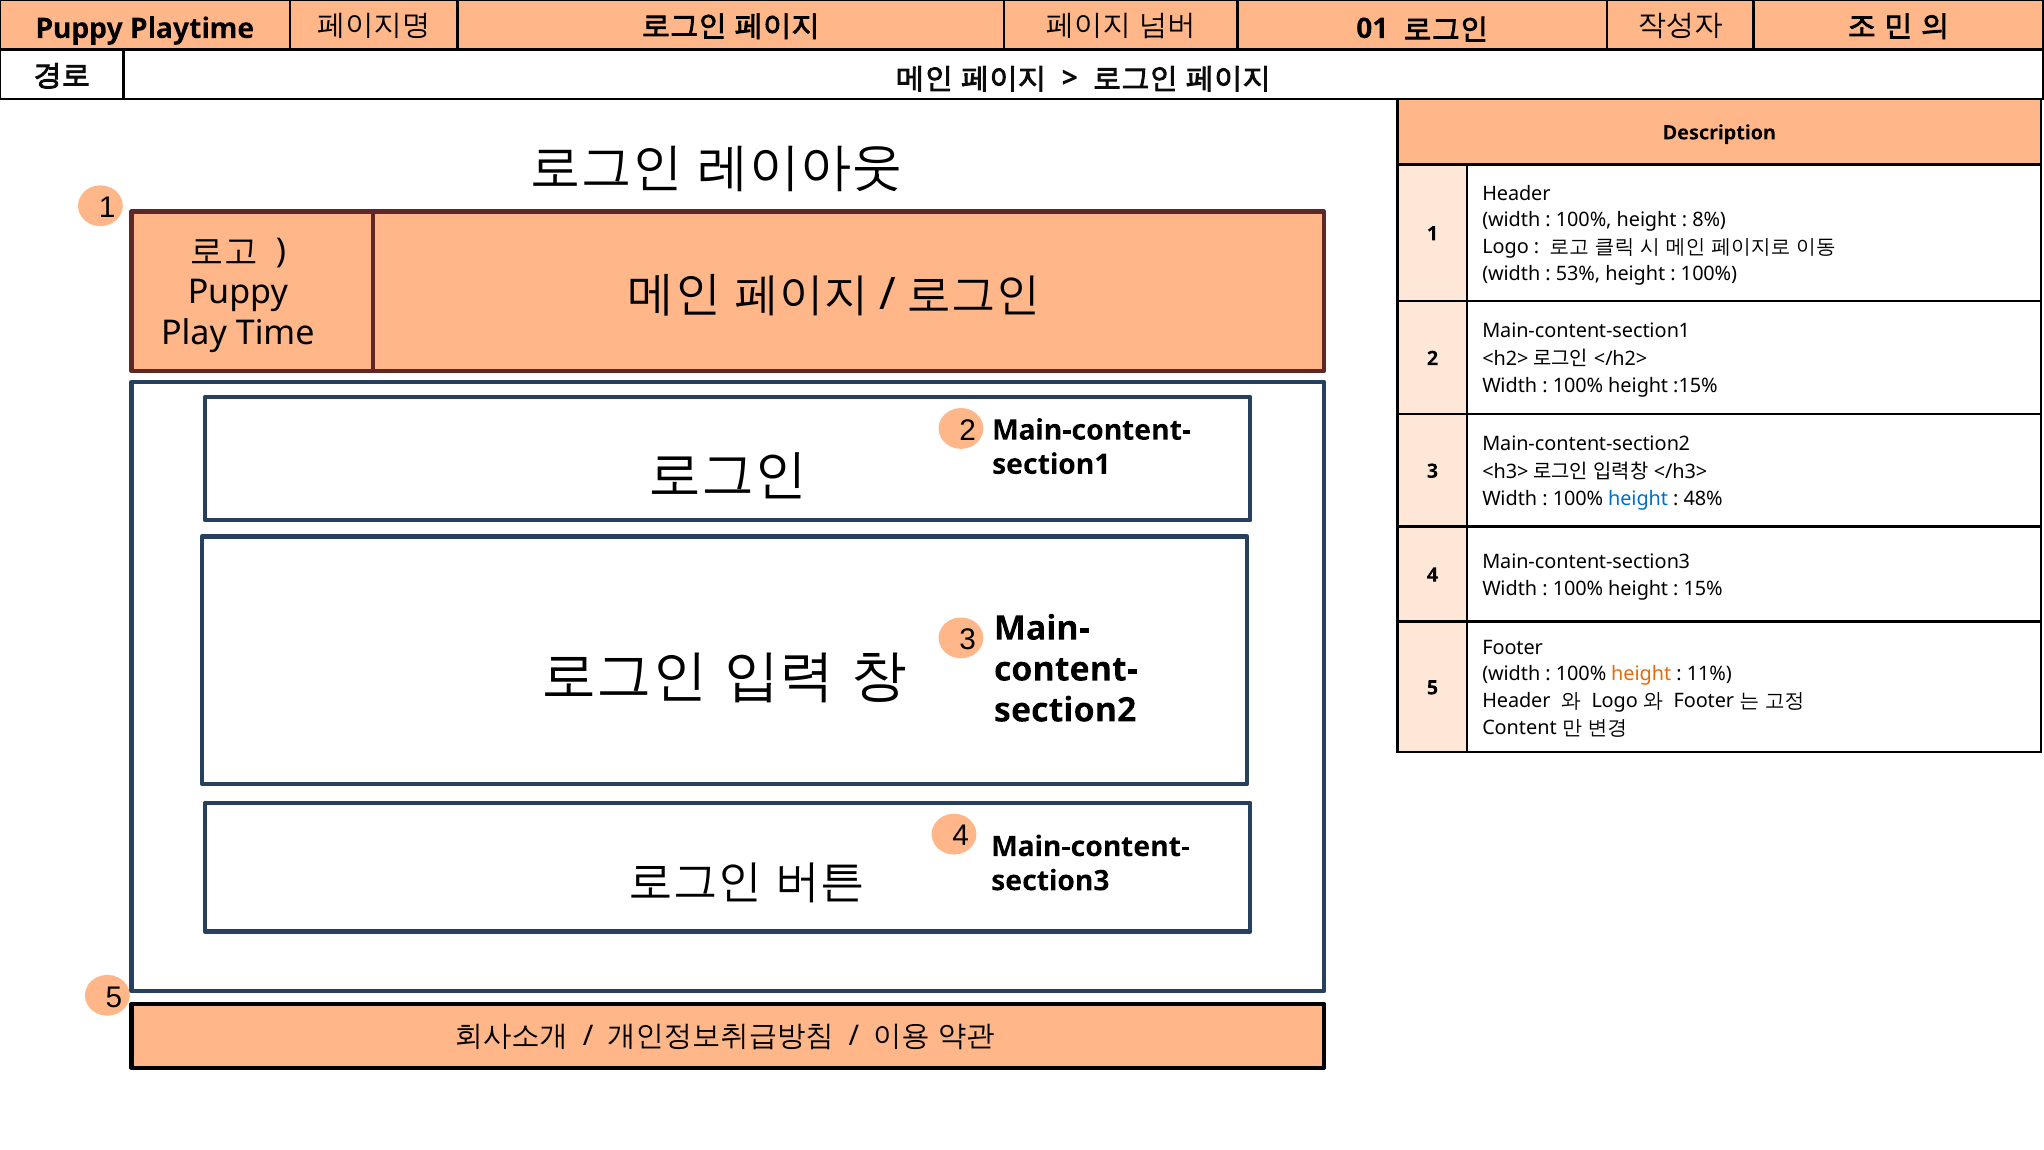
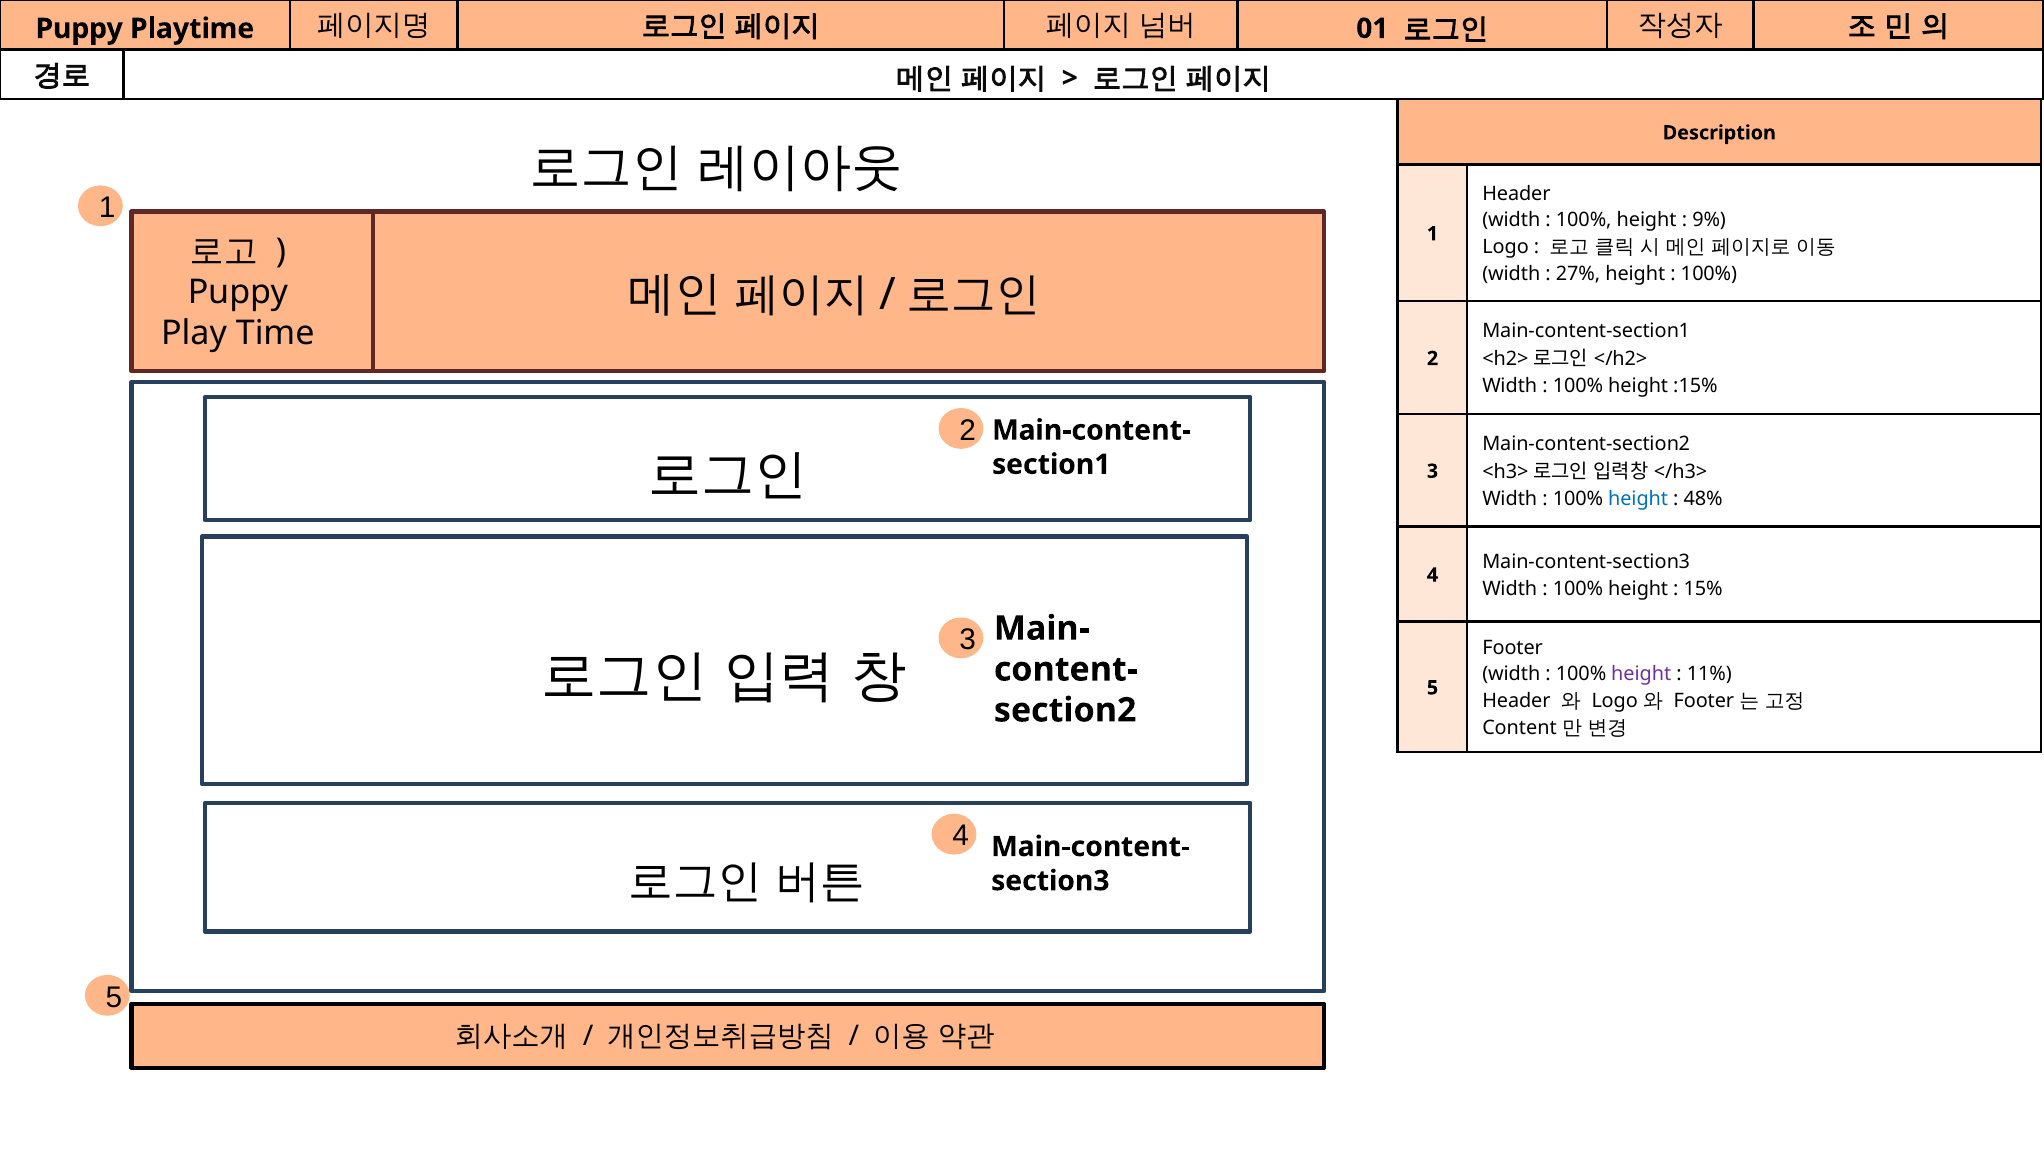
8%: 8% -> 9%
53%: 53% -> 27%
height at (1641, 674) colour: orange -> purple
